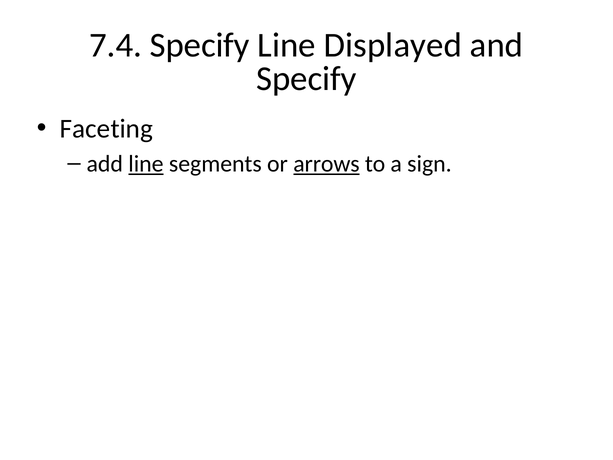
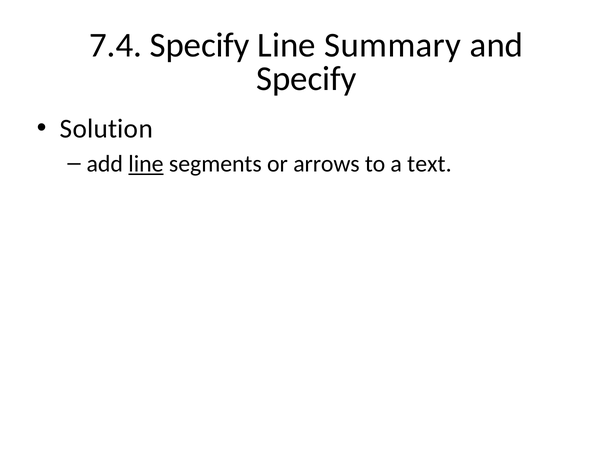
Displayed: Displayed -> Summary
Faceting: Faceting -> Solution
arrows underline: present -> none
sign: sign -> text
